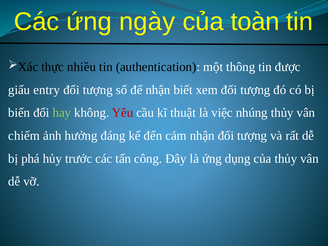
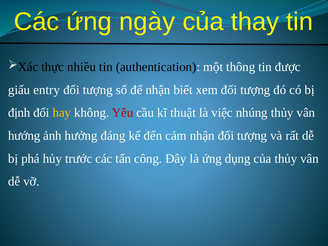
toàn: toàn -> thay
biến: biến -> định
hay colour: light green -> yellow
chiếm: chiếm -> hướng
